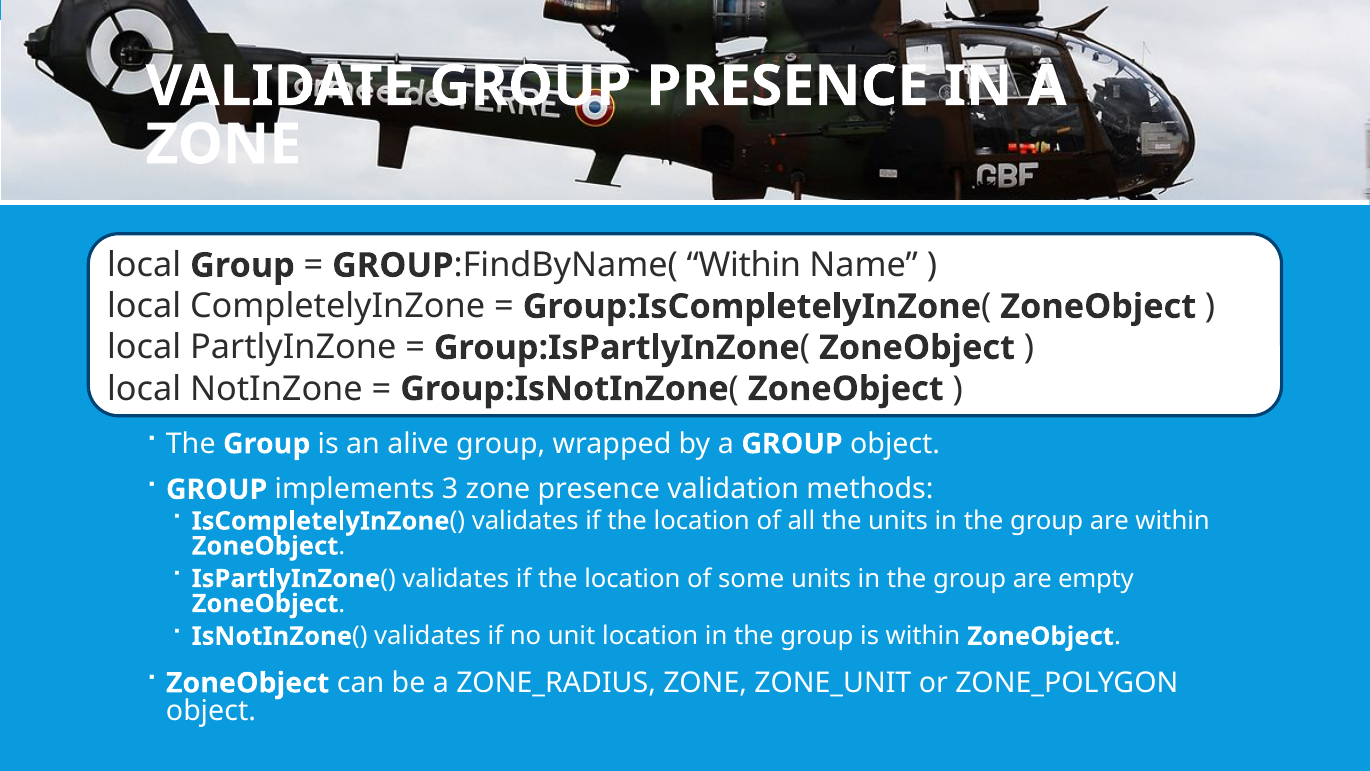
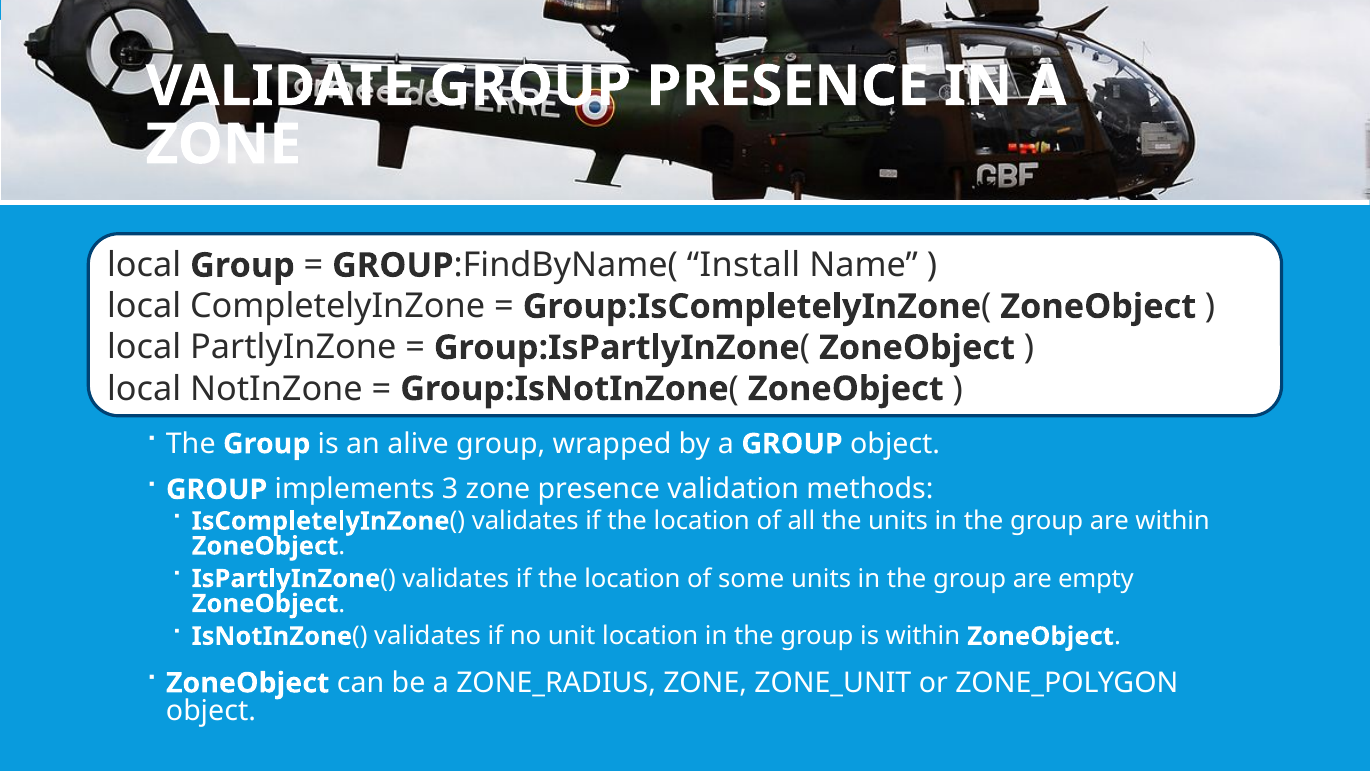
Within at (744, 265): Within -> Install
